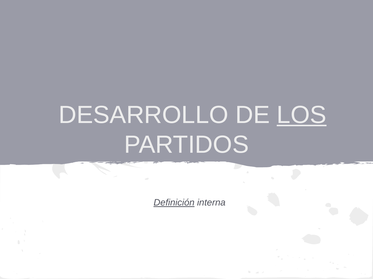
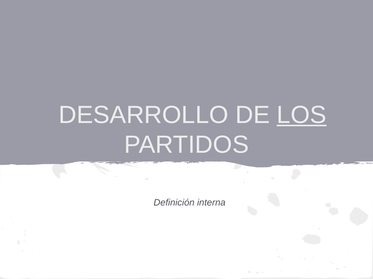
Definición underline: present -> none
